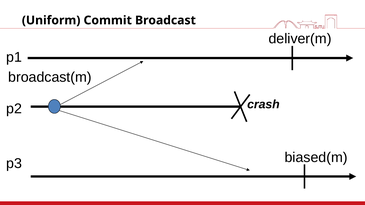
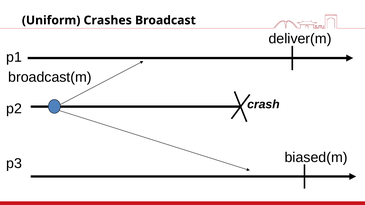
Commit: Commit -> Crashes
